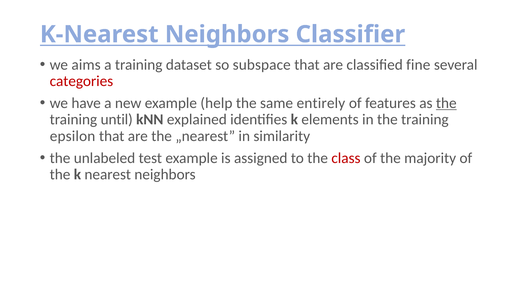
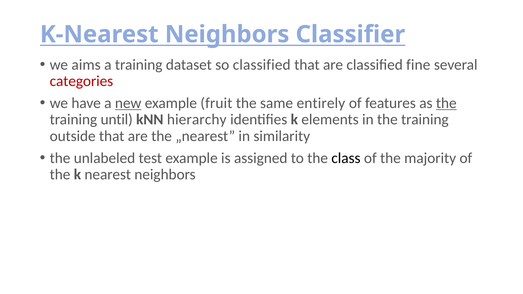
so subspace: subspace -> classified
new underline: none -> present
help: help -> fruit
explained: explained -> hierarchy
epsilon: epsilon -> outside
class colour: red -> black
